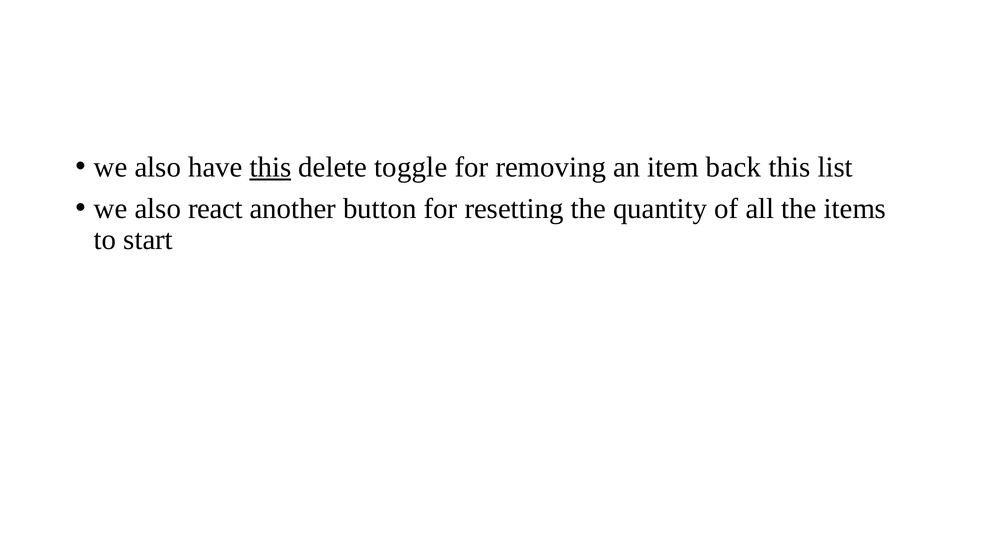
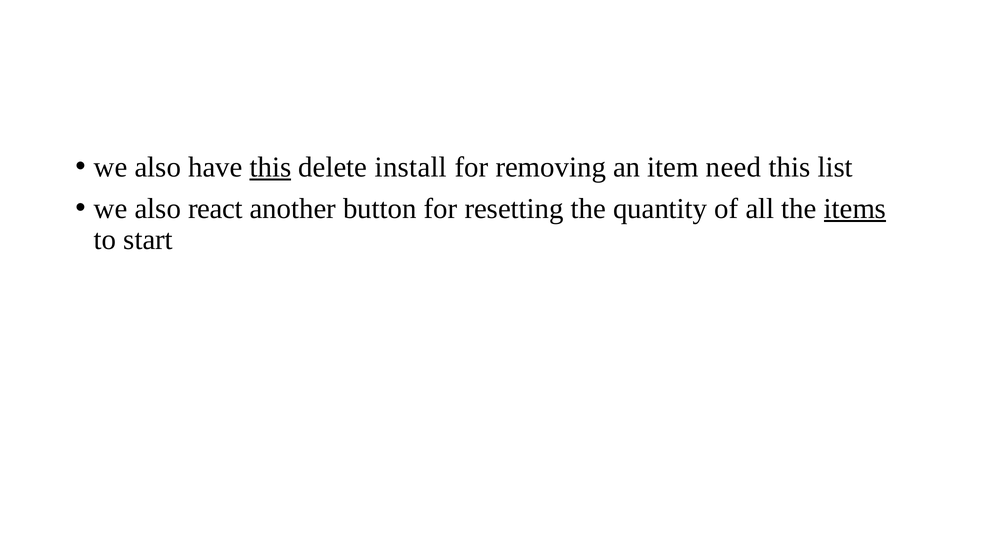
toggle: toggle -> install
back: back -> need
items underline: none -> present
